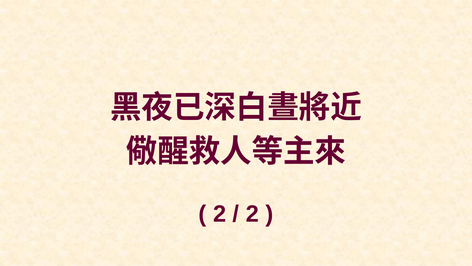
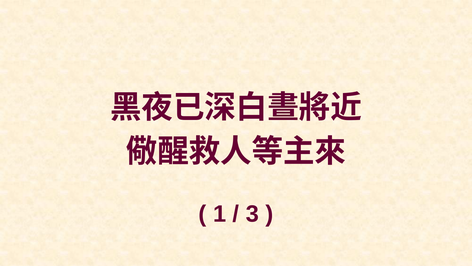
2 at (220, 213): 2 -> 1
2 at (252, 213): 2 -> 3
